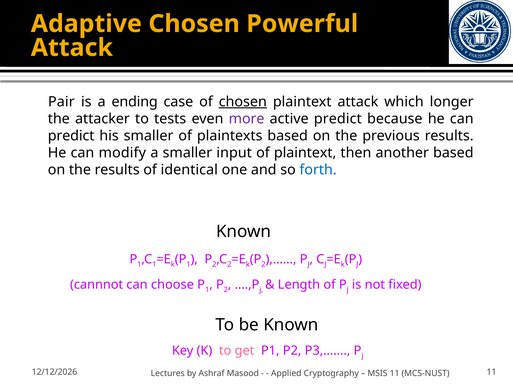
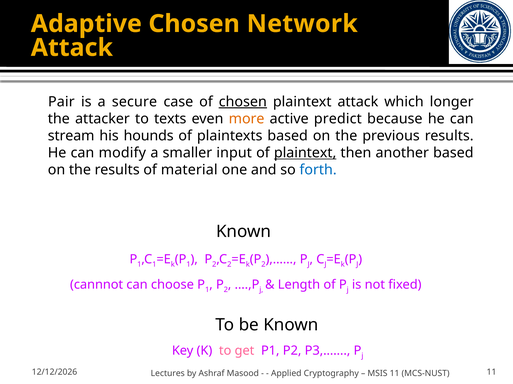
Powerful: Powerful -> Network
ending: ending -> secure
tests: tests -> texts
more colour: purple -> orange
predict at (71, 136): predict -> stream
his smaller: smaller -> hounds
plaintext at (305, 153) underline: none -> present
identical: identical -> material
